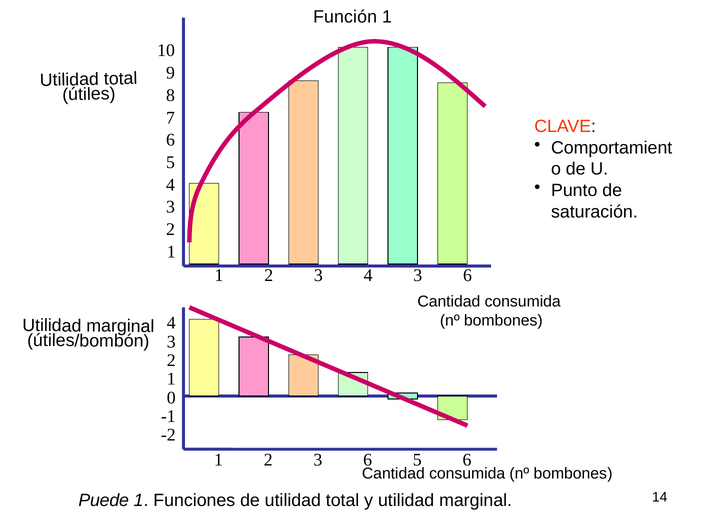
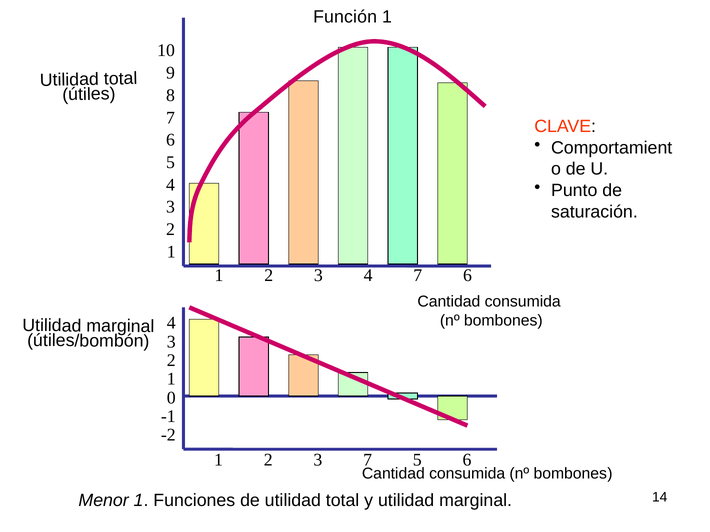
3 4 3: 3 -> 7
2 3 6: 6 -> 7
Puede: Puede -> Menor
